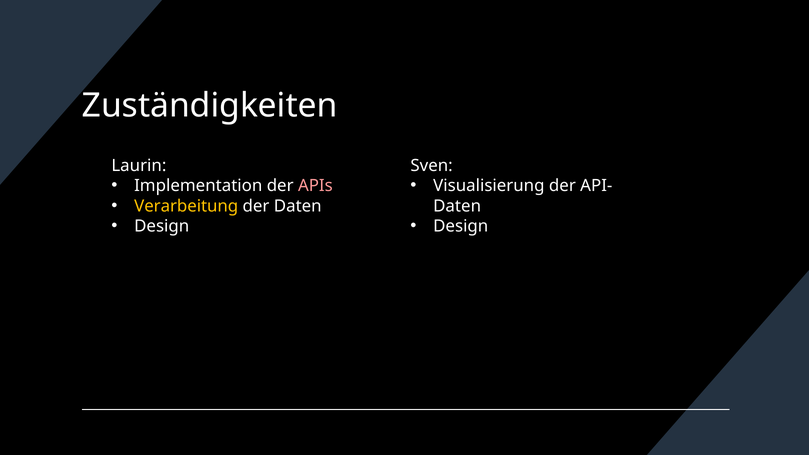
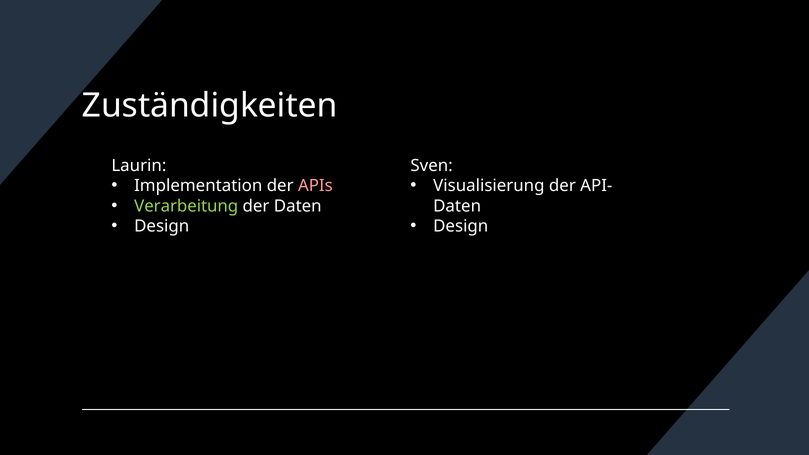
Verarbeitung colour: yellow -> light green
